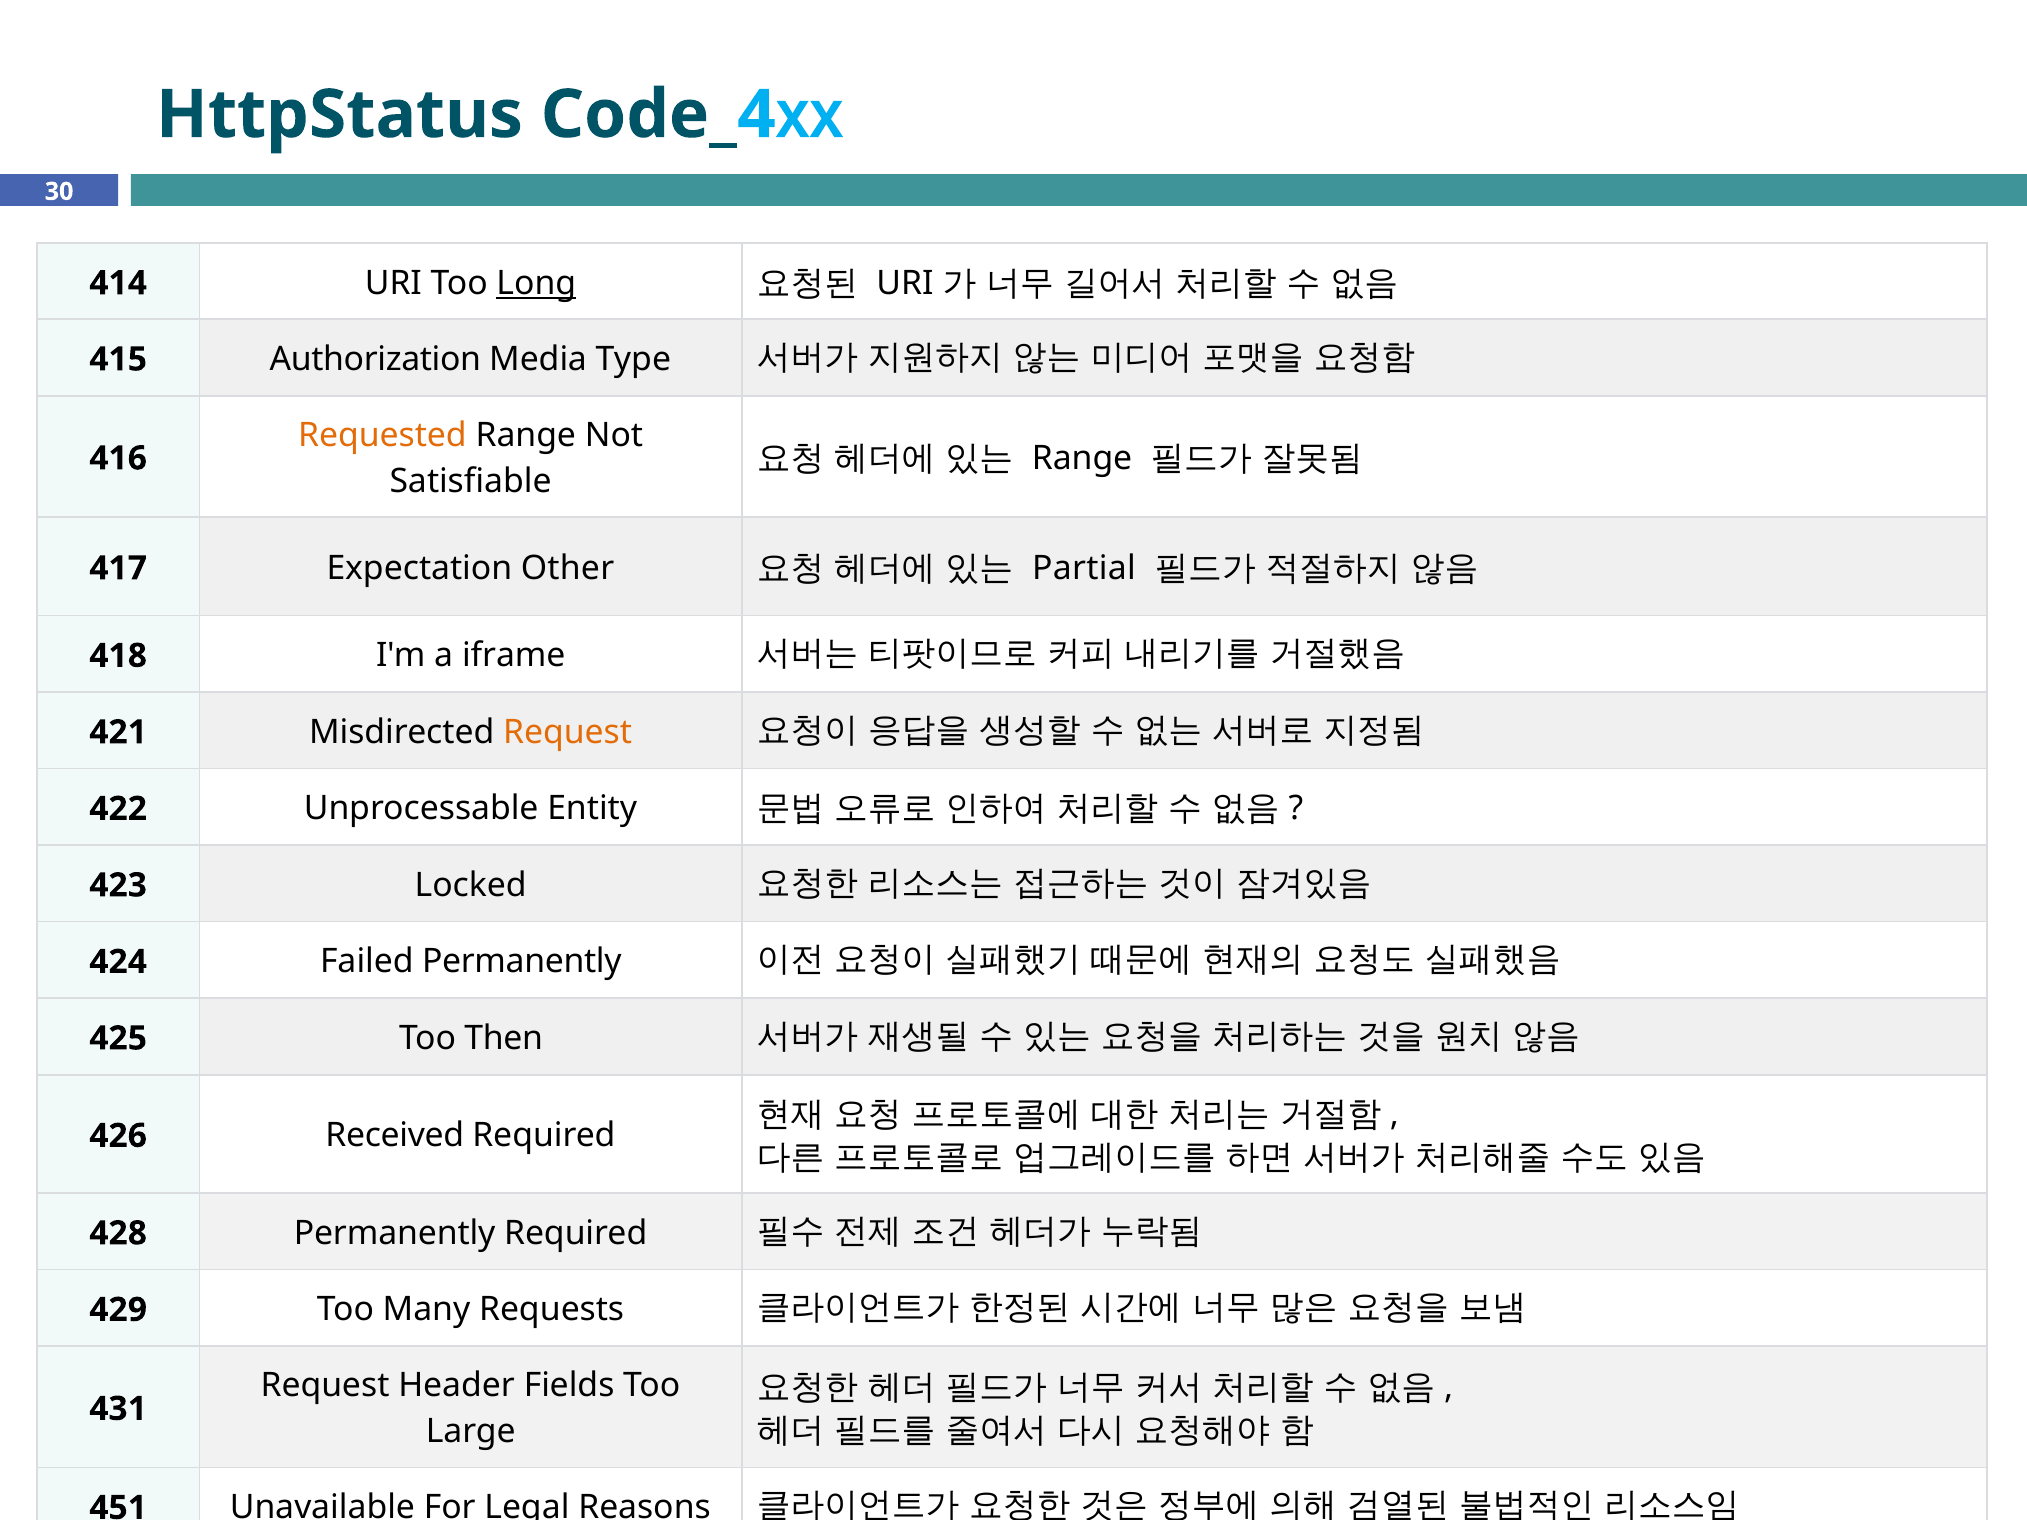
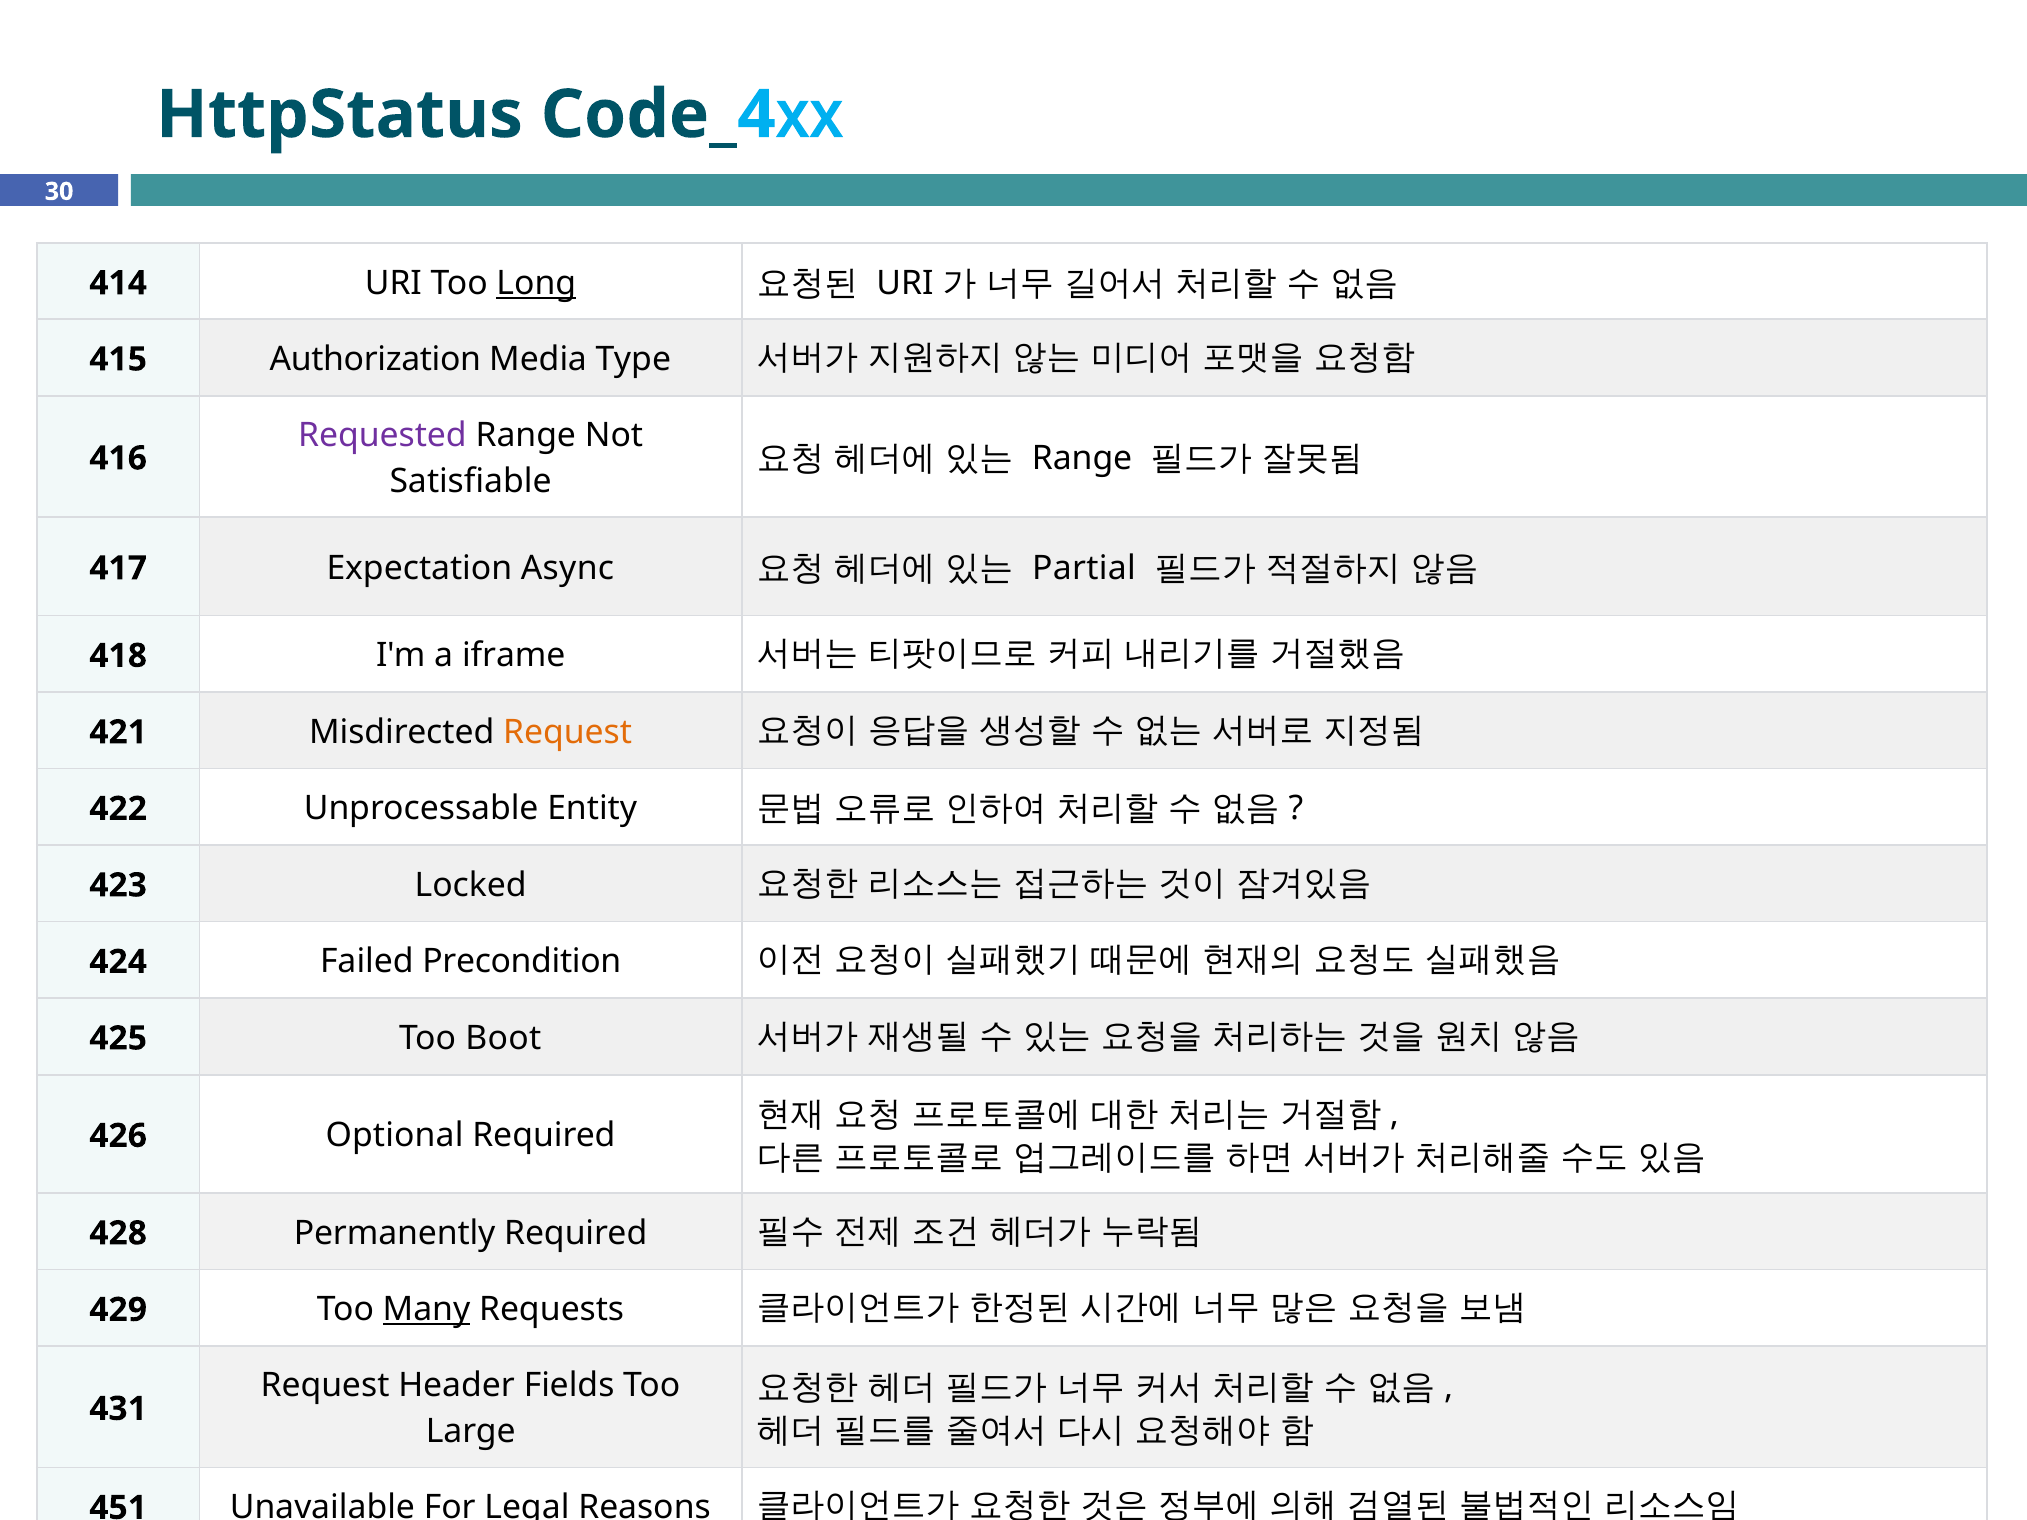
Requested colour: orange -> purple
Other: Other -> Async
Failed Permanently: Permanently -> Precondition
Then: Then -> Boot
Received: Received -> Optional
Many underline: none -> present
